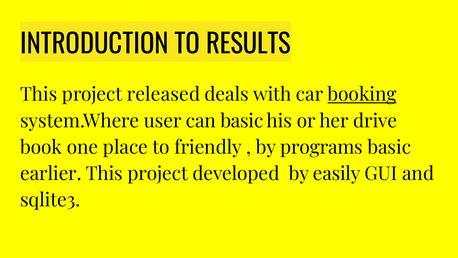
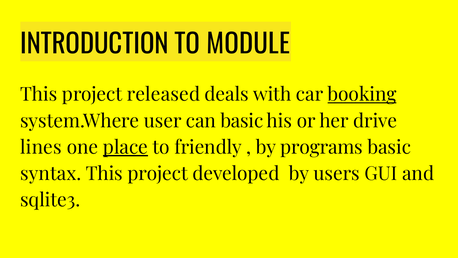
RESULTS: RESULTS -> MODULE
book: book -> lines
place underline: none -> present
earlier: earlier -> syntax
easily: easily -> users
